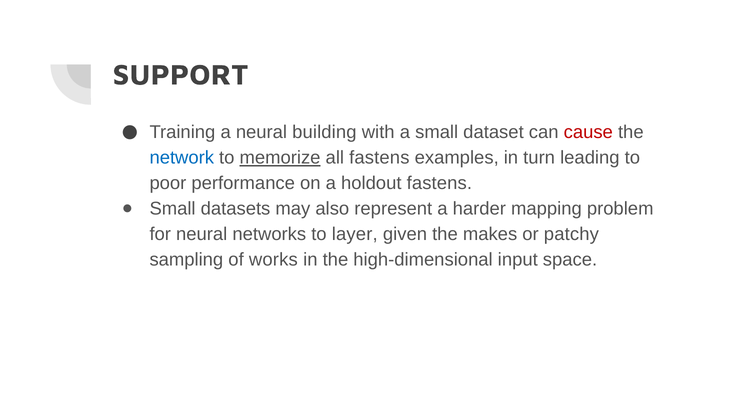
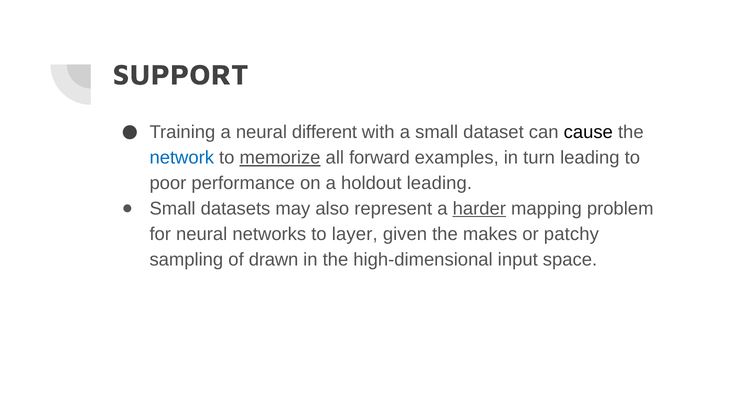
building: building -> different
cause colour: red -> black
all fastens: fastens -> forward
holdout fastens: fastens -> leading
harder underline: none -> present
works: works -> drawn
